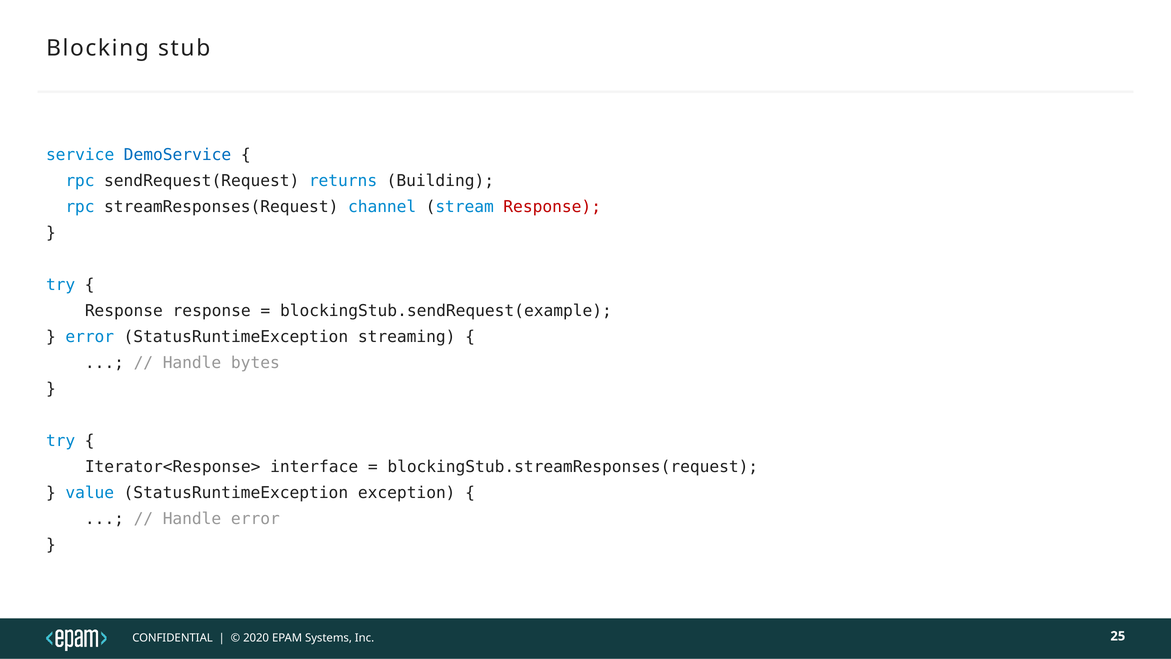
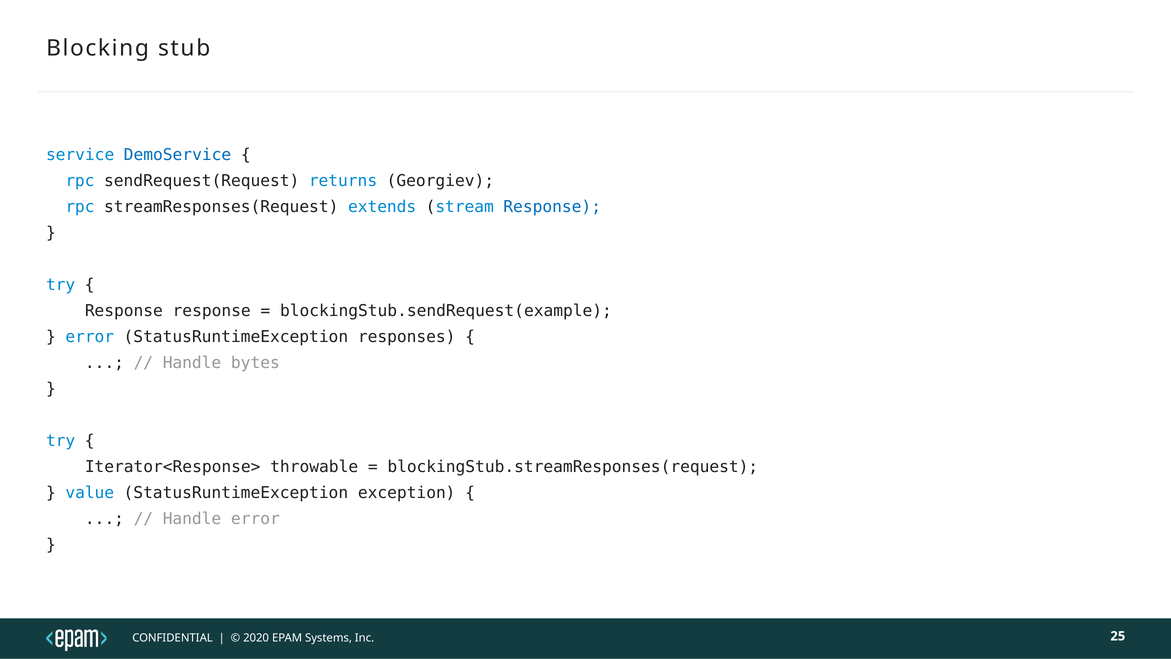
Building: Building -> Georgiev
channel: channel -> extends
Response at (552, 207) colour: red -> blue
streaming: streaming -> responses
interface: interface -> throwable
